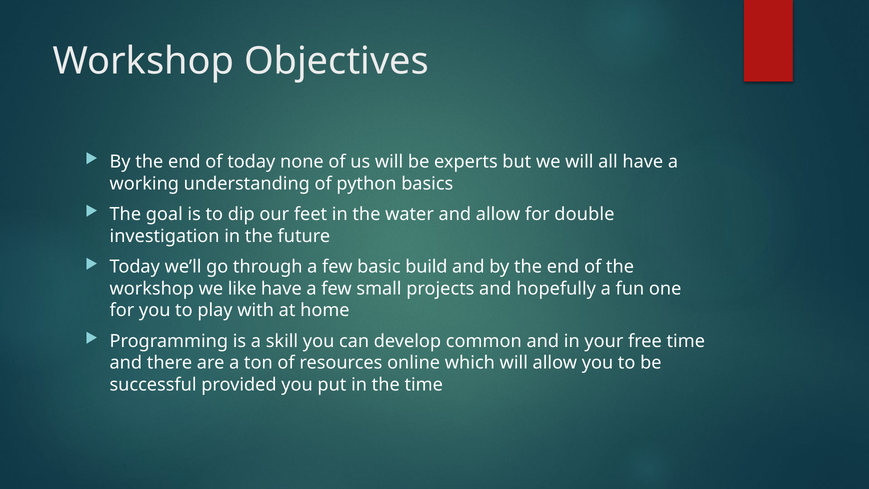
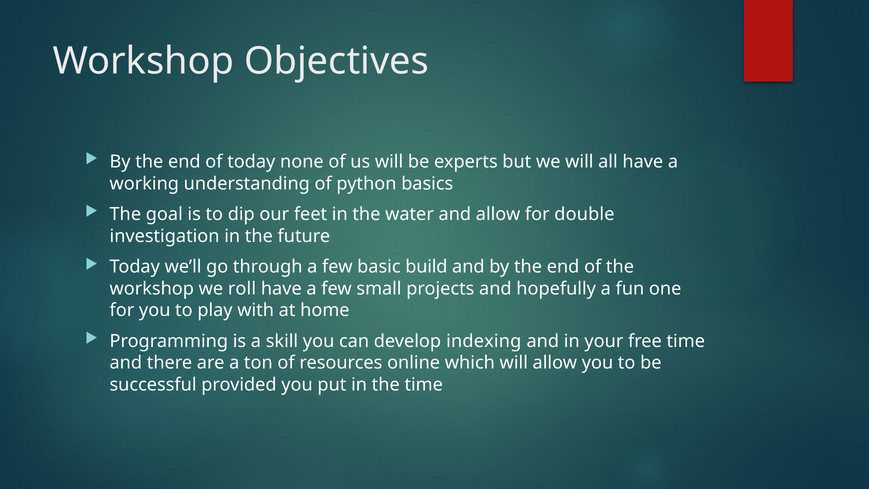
like: like -> roll
common: common -> indexing
